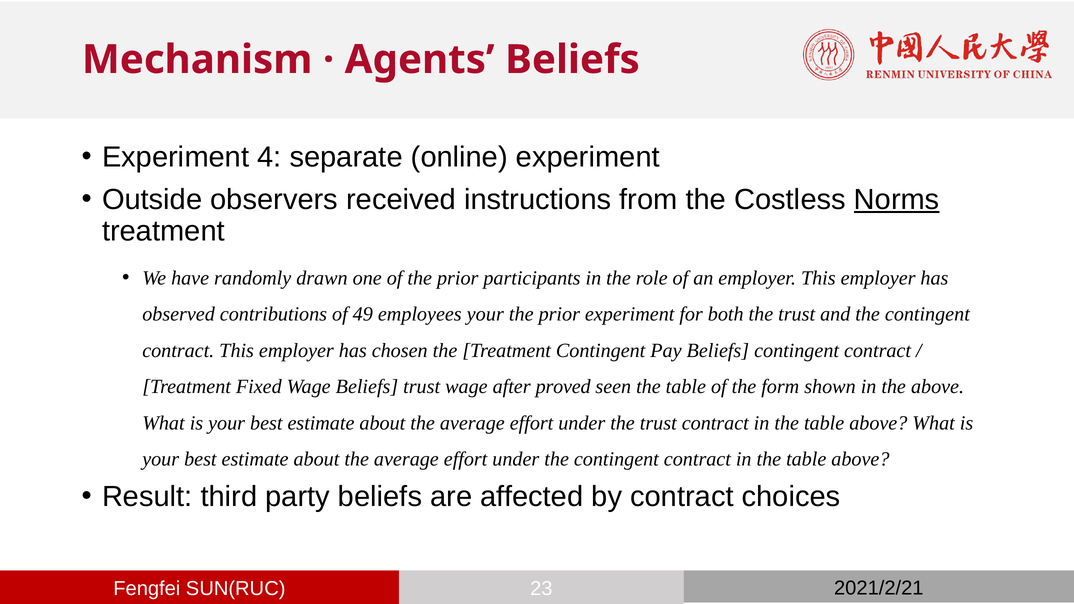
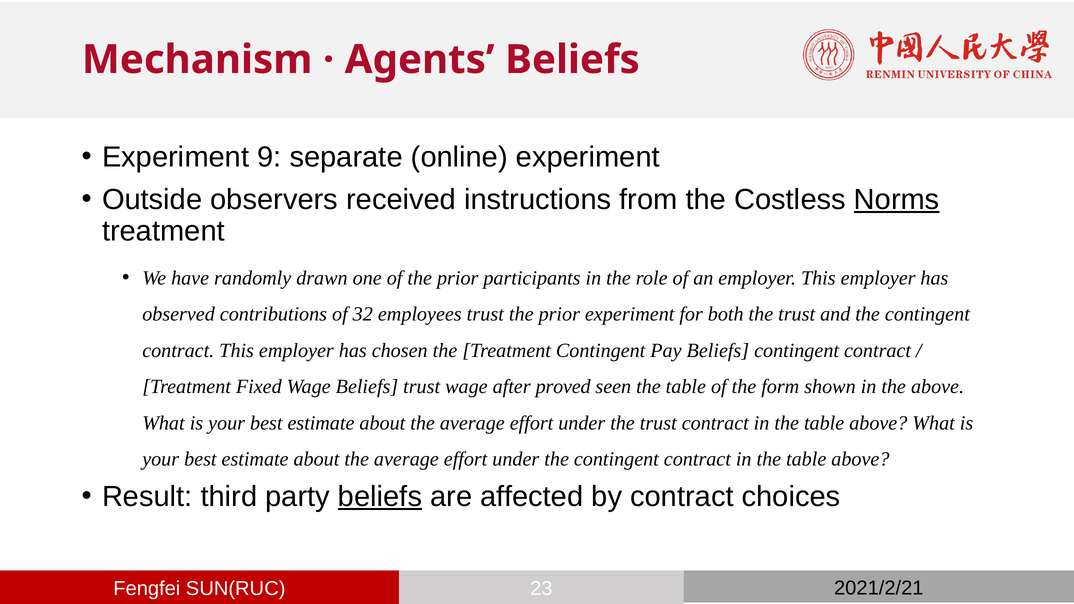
4: 4 -> 9
49: 49 -> 32
employees your: your -> trust
beliefs at (380, 497) underline: none -> present
